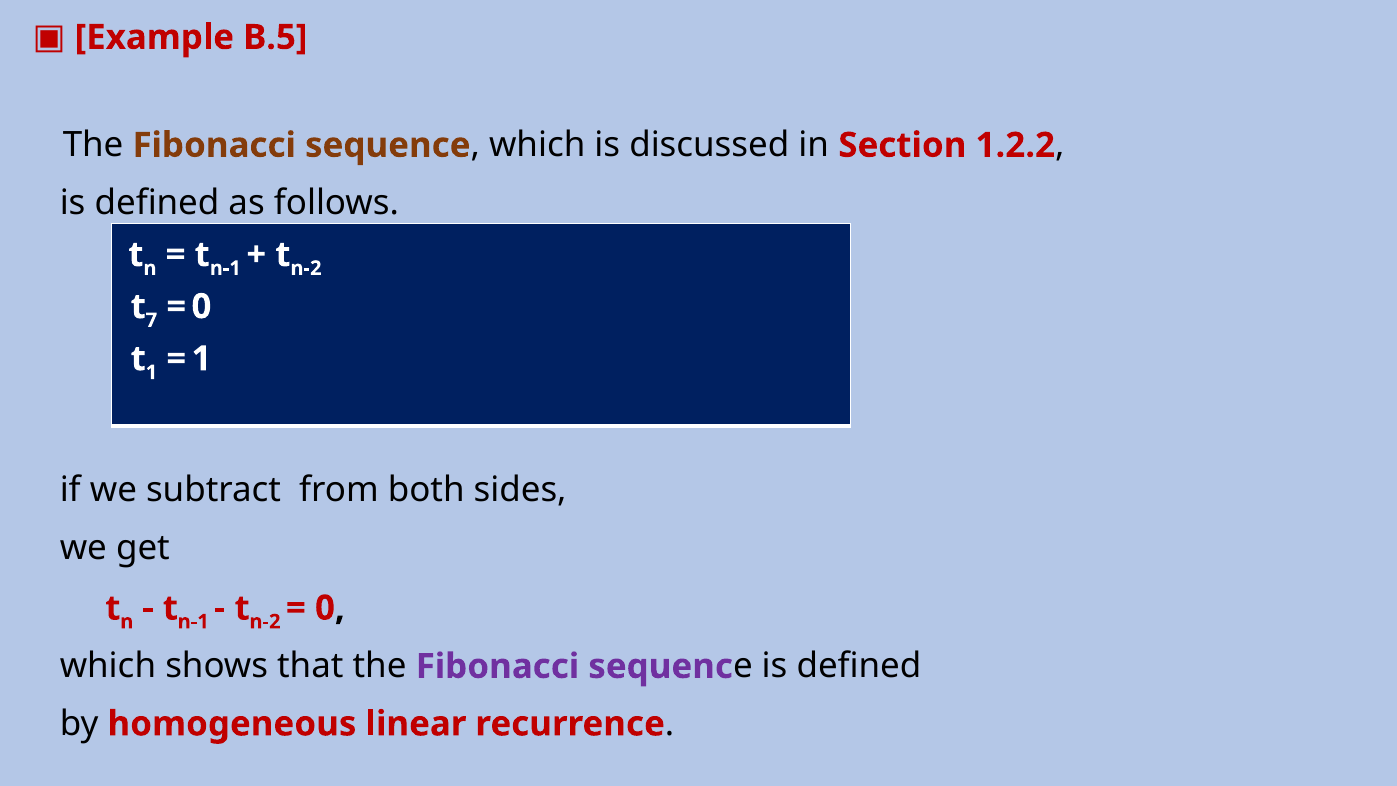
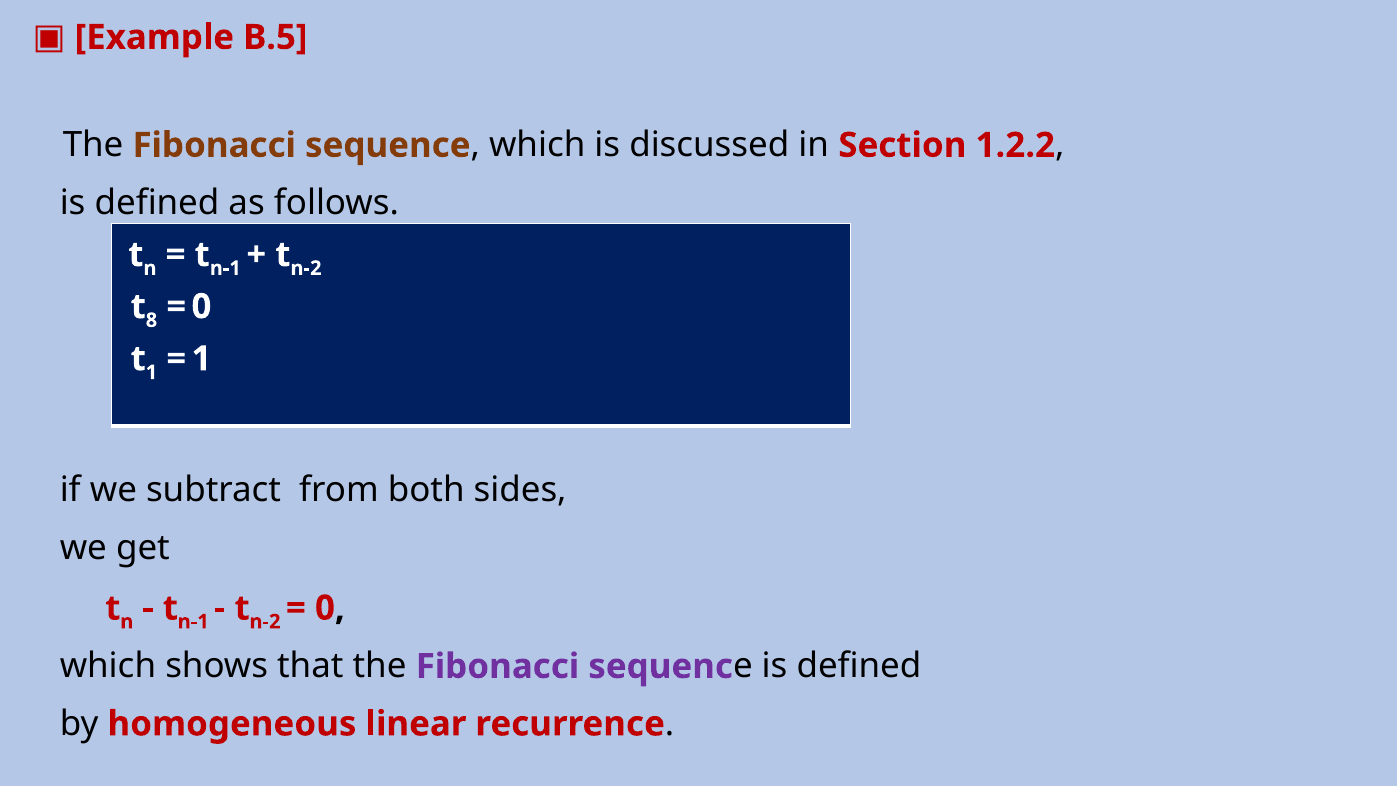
7: 7 -> 8
